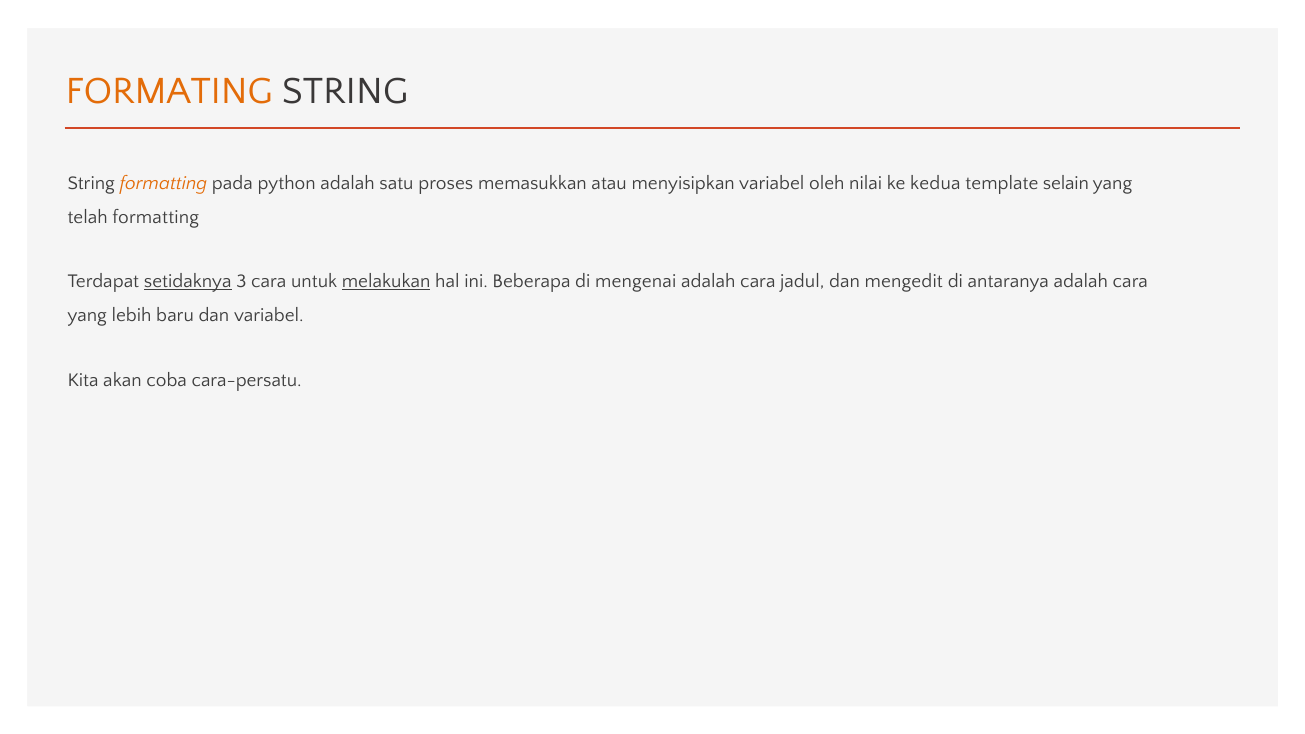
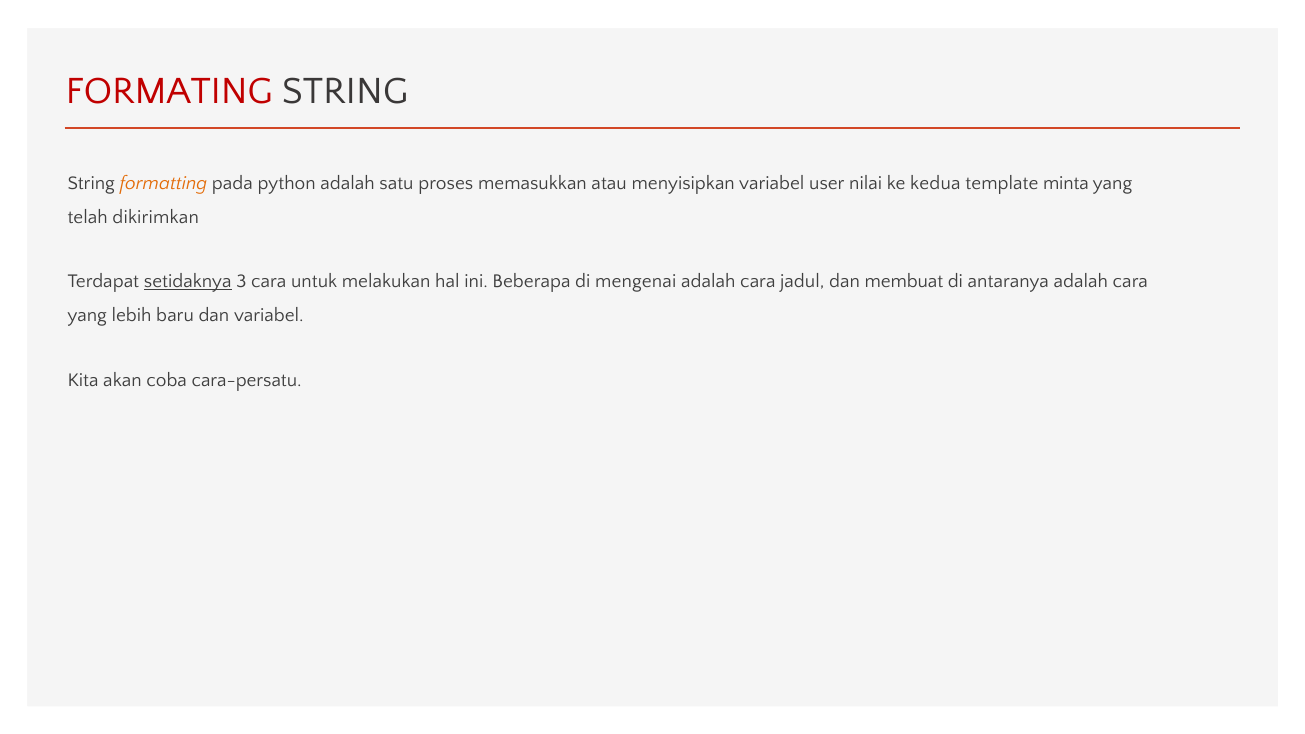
FORMATING colour: orange -> red
oleh: oleh -> user
selain: selain -> minta
telah formatting: formatting -> dikirimkan
melakukan underline: present -> none
mengedit: mengedit -> membuat
